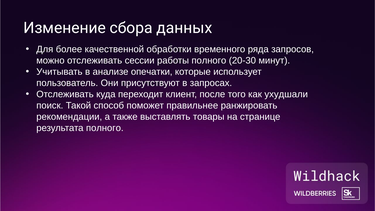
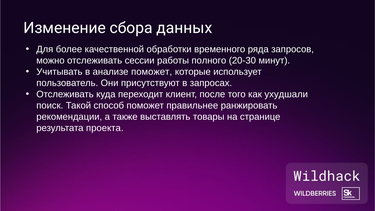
анализе опечатки: опечатки -> поможет
результата полного: полного -> проекта
